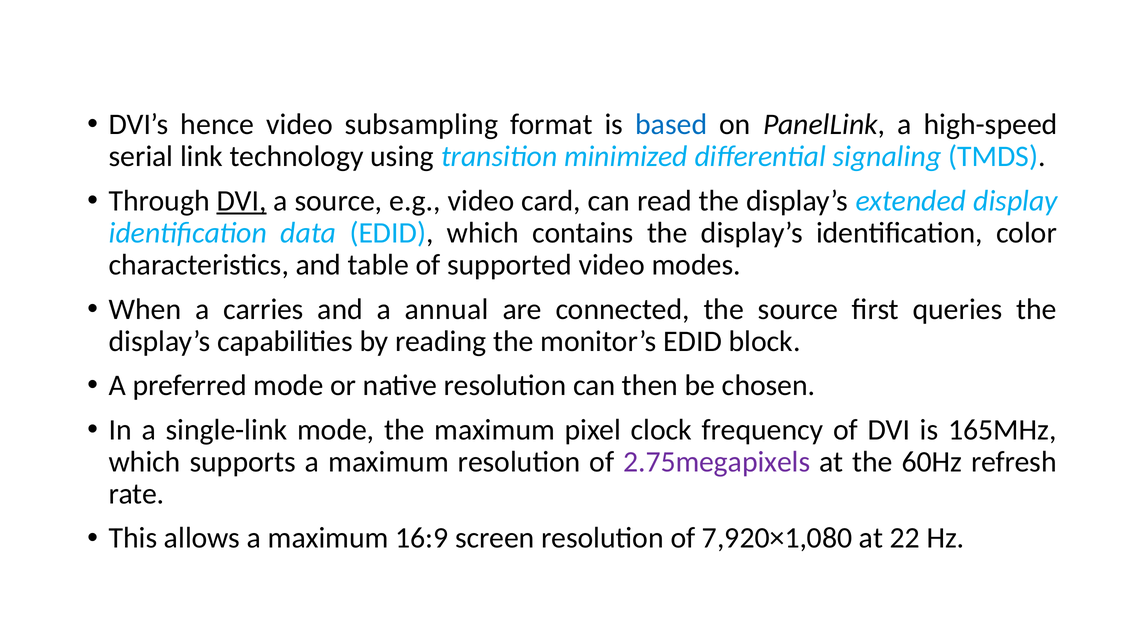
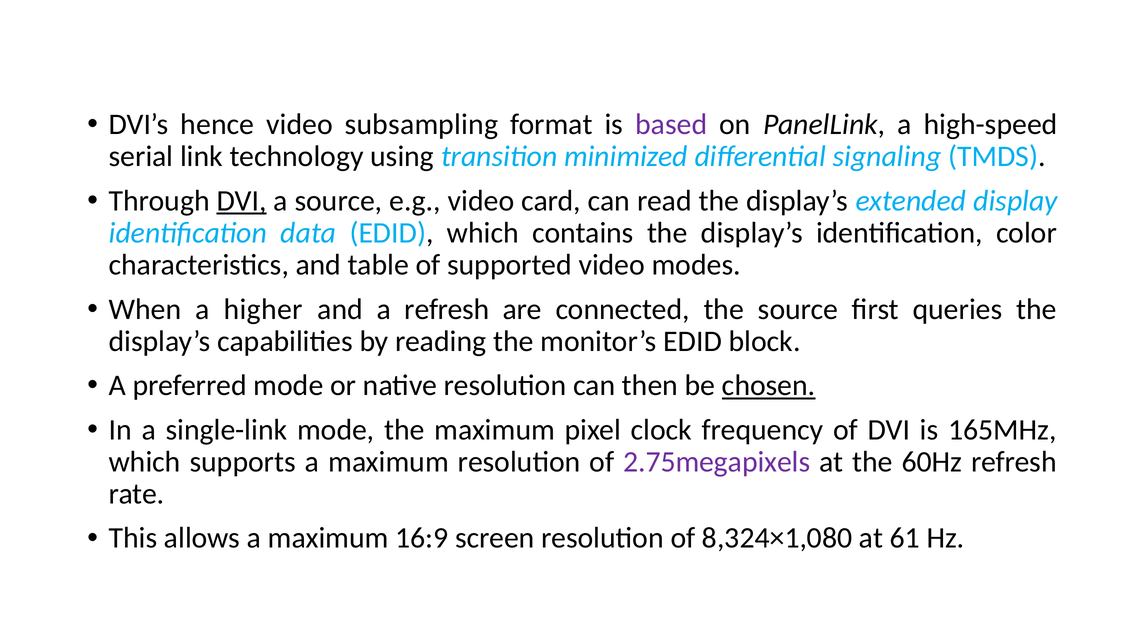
based colour: blue -> purple
carries: carries -> higher
a annual: annual -> refresh
chosen underline: none -> present
7,920×1,080: 7,920×1,080 -> 8,324×1,080
22: 22 -> 61
